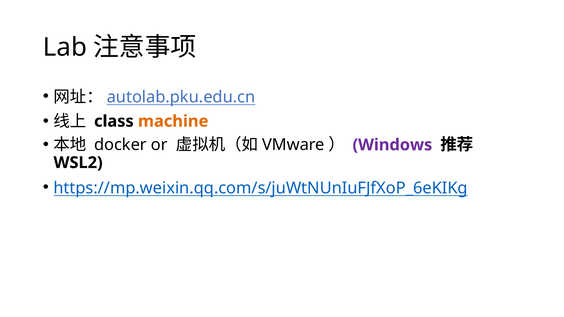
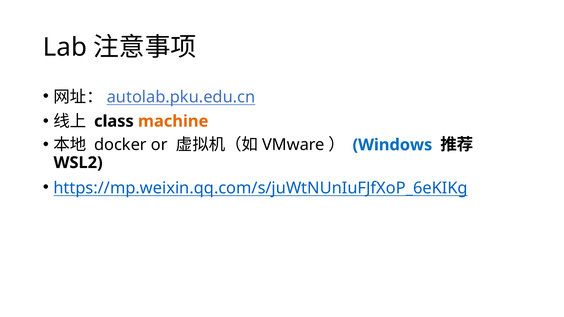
Windows colour: purple -> blue
